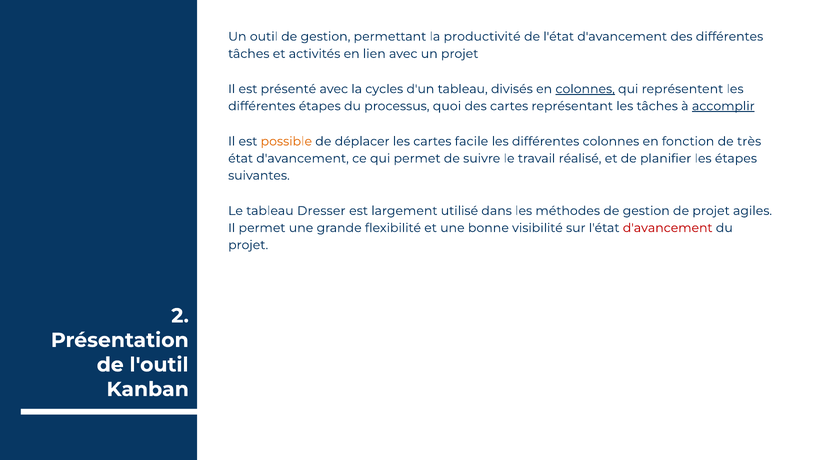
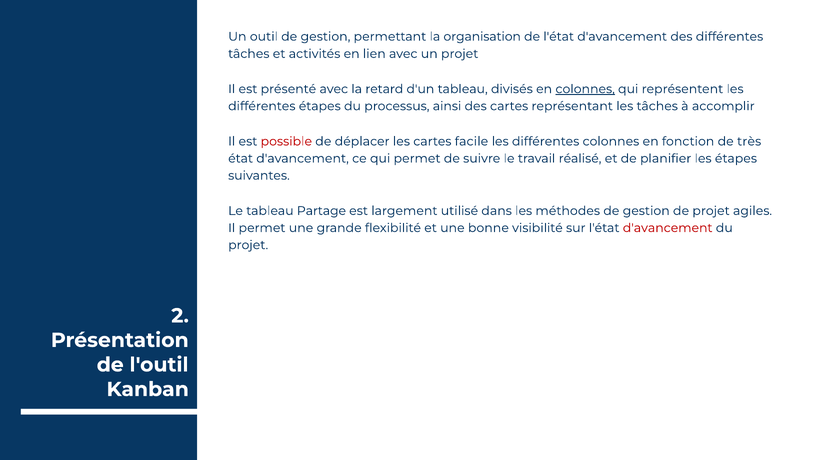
productivité: productivité -> organisation
cycles: cycles -> retard
quoi: quoi -> ainsi
accomplir underline: present -> none
possible colour: orange -> red
Dresser: Dresser -> Partage
